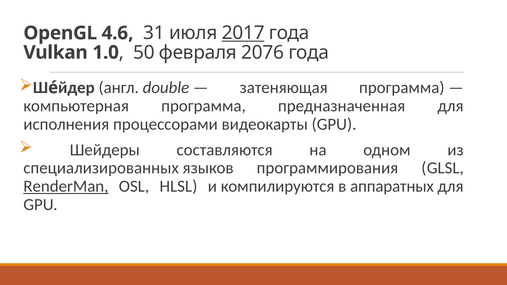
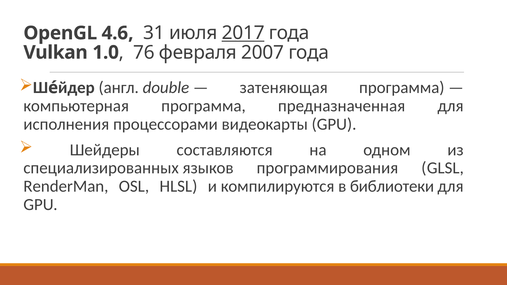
50: 50 -> 76
2076: 2076 -> 2007
RenderMan underline: present -> none
аппаратных: аппаратных -> библиотеки
